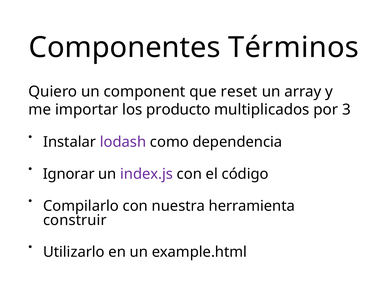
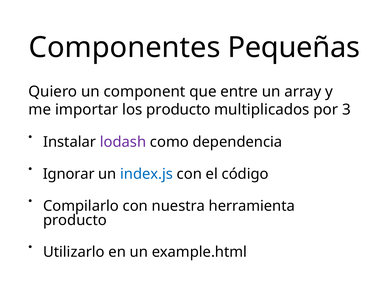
Términos: Términos -> Pequeñas
reset: reset -> entre
index.js colour: purple -> blue
construir at (75, 220): construir -> producto
